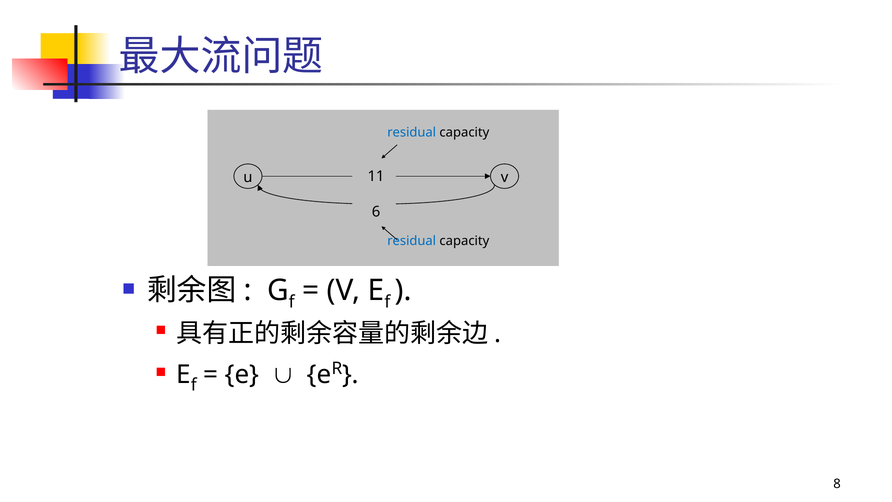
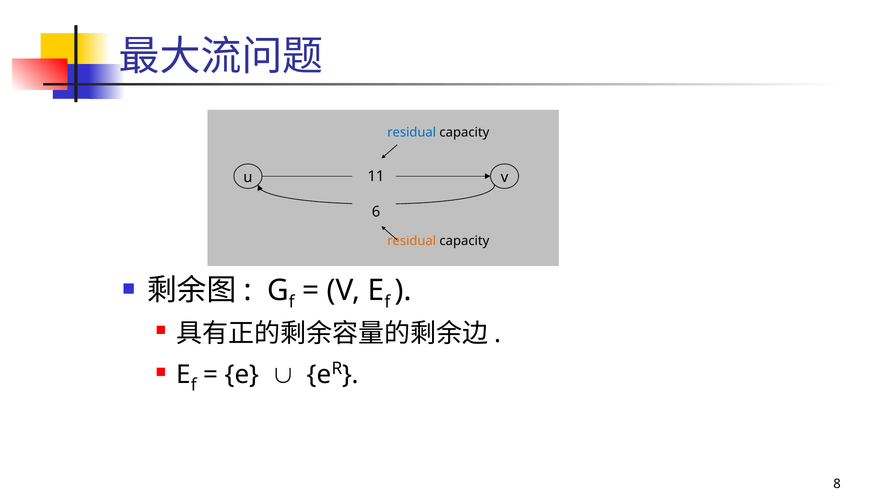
residual at (412, 241) colour: blue -> orange
